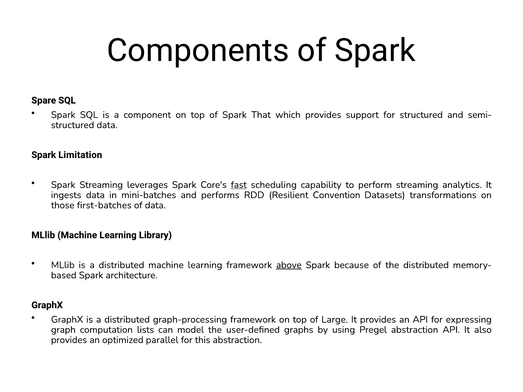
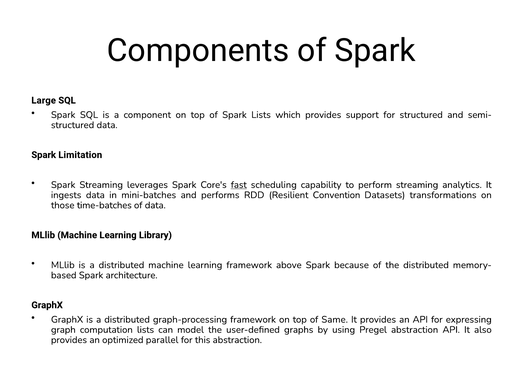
Spare: Spare -> Large
Spark That: That -> Lists
first-batches: first-batches -> time-batches
above underline: present -> none
Large: Large -> Same
